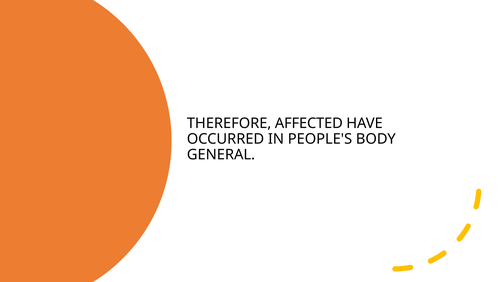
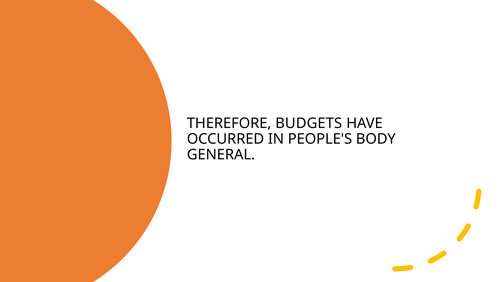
AFFECTED: AFFECTED -> BUDGETS
